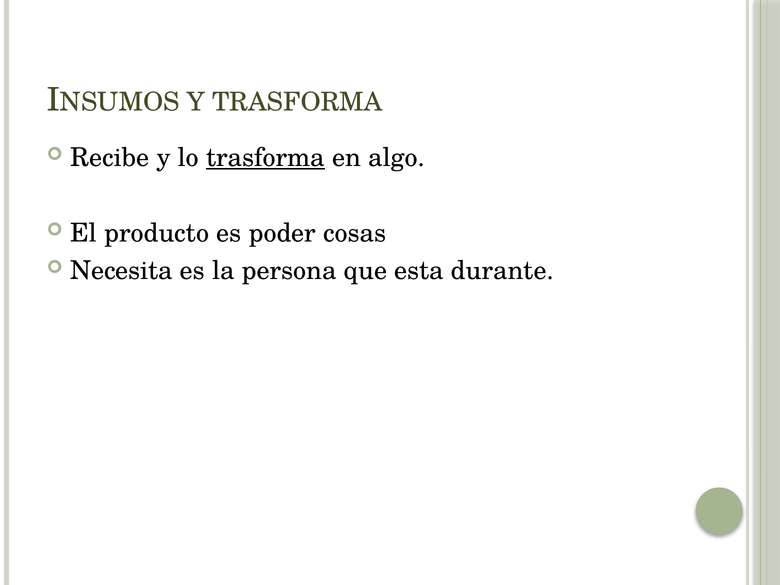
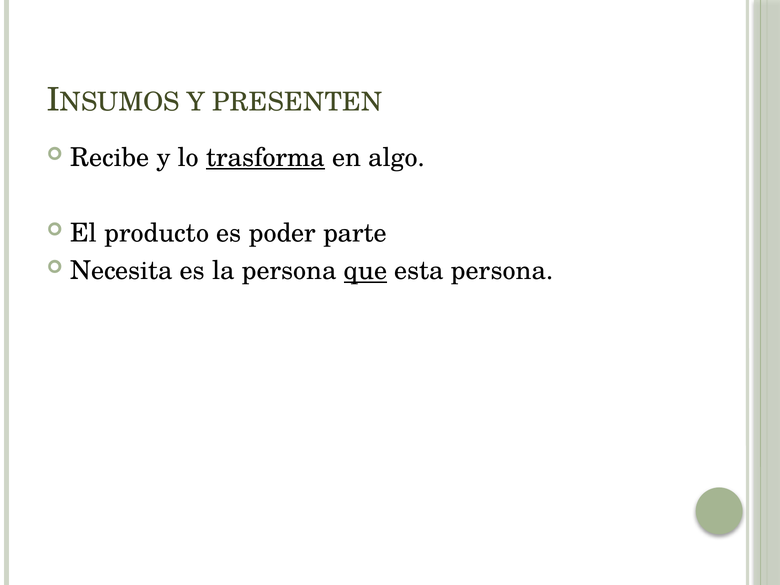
Y TRASFORMA: TRASFORMA -> PRESENTEN
cosas: cosas -> parte
que underline: none -> present
esta durante: durante -> persona
